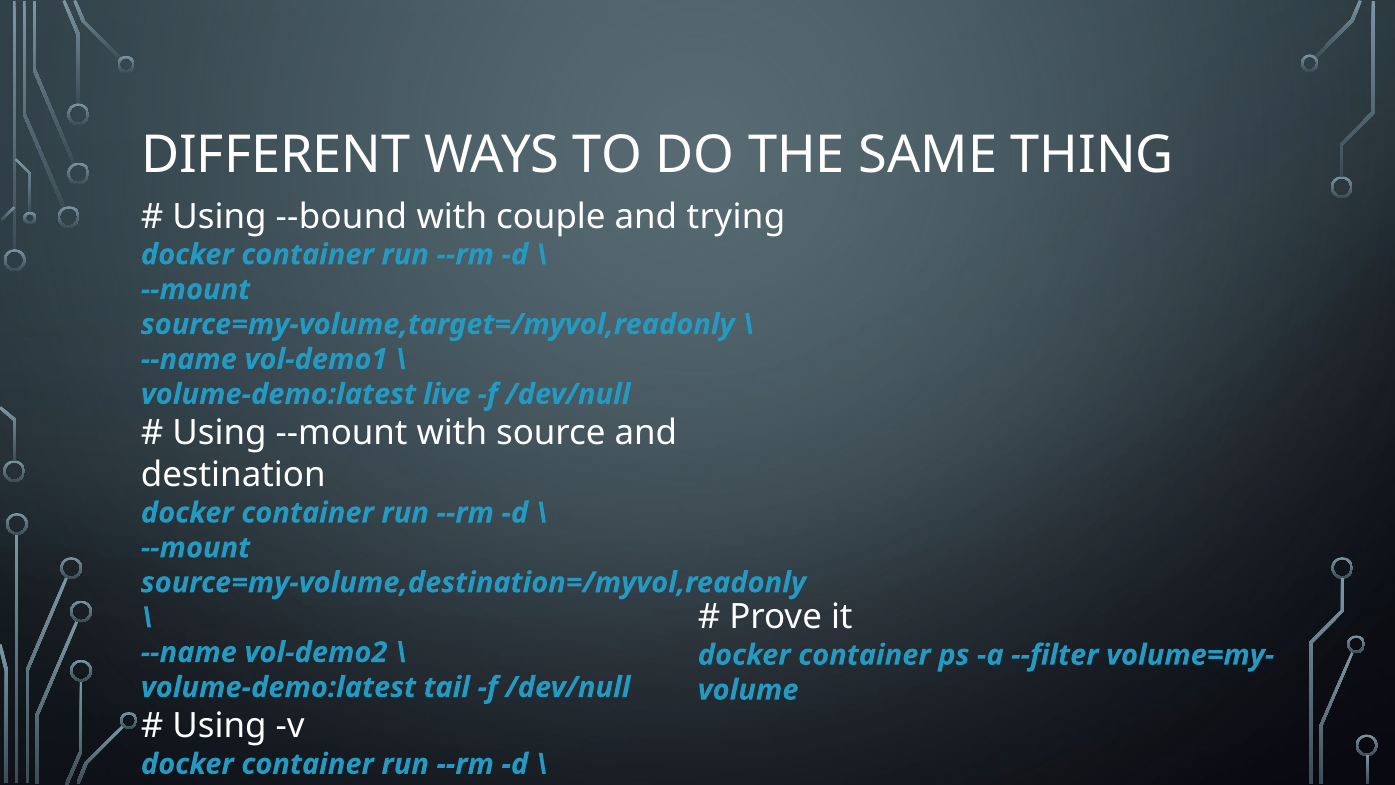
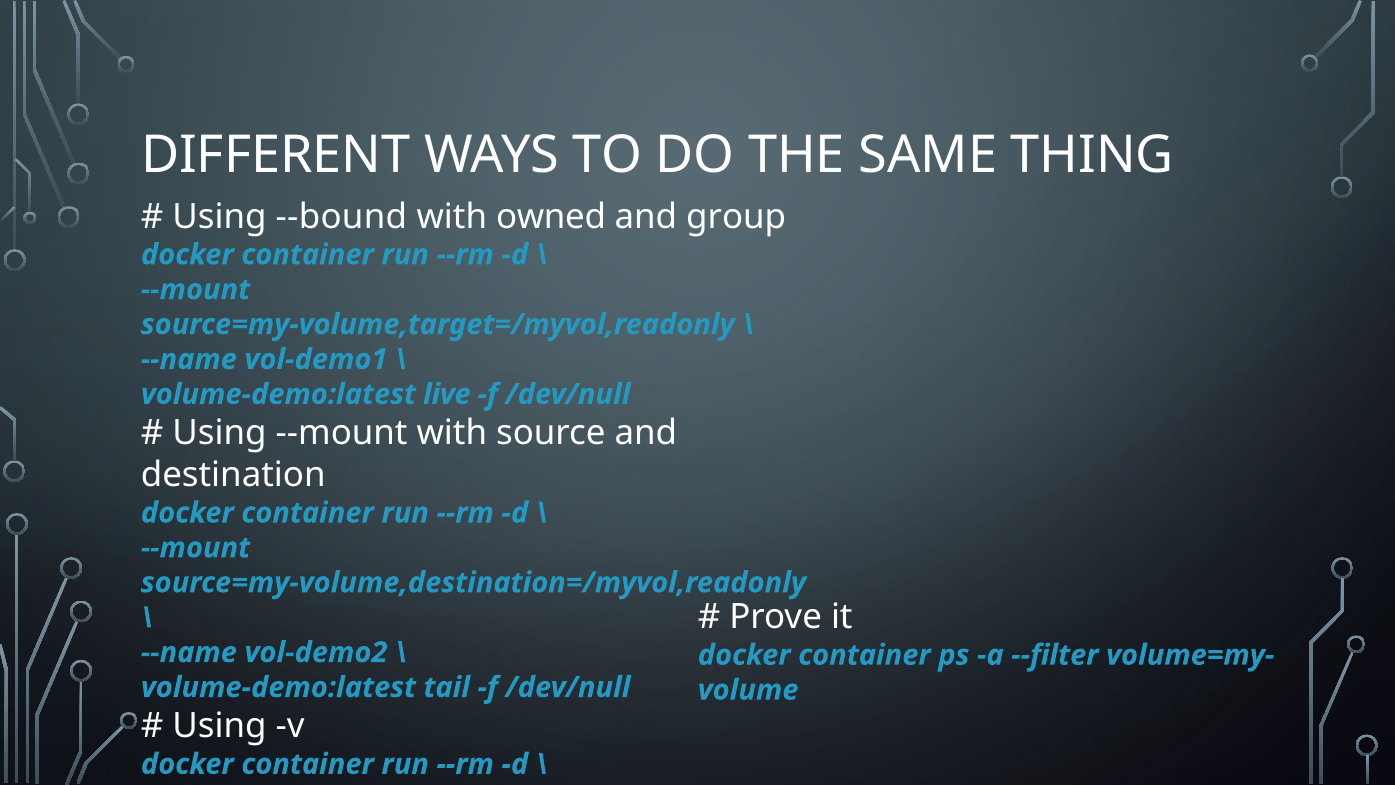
couple: couple -> owned
trying: trying -> group
